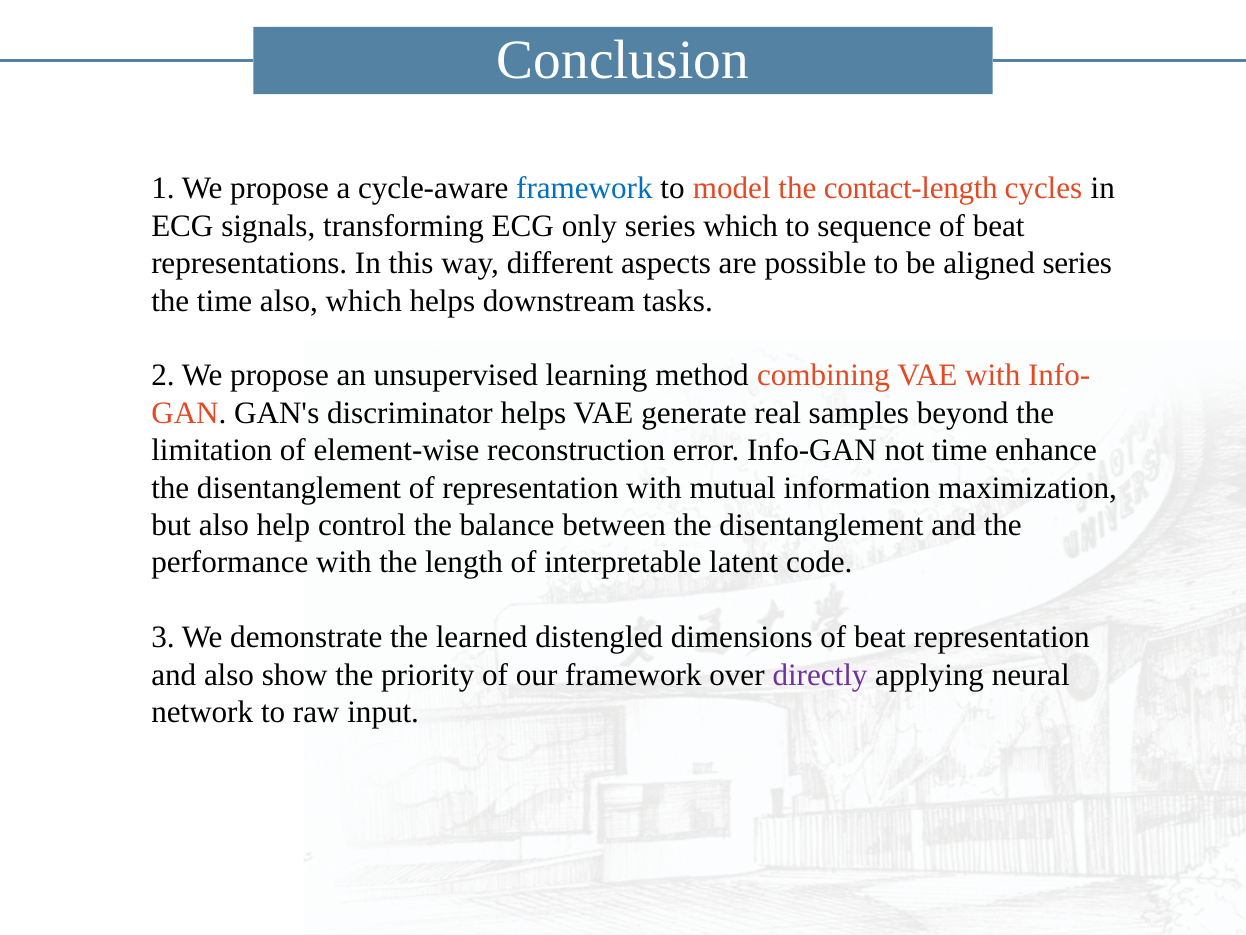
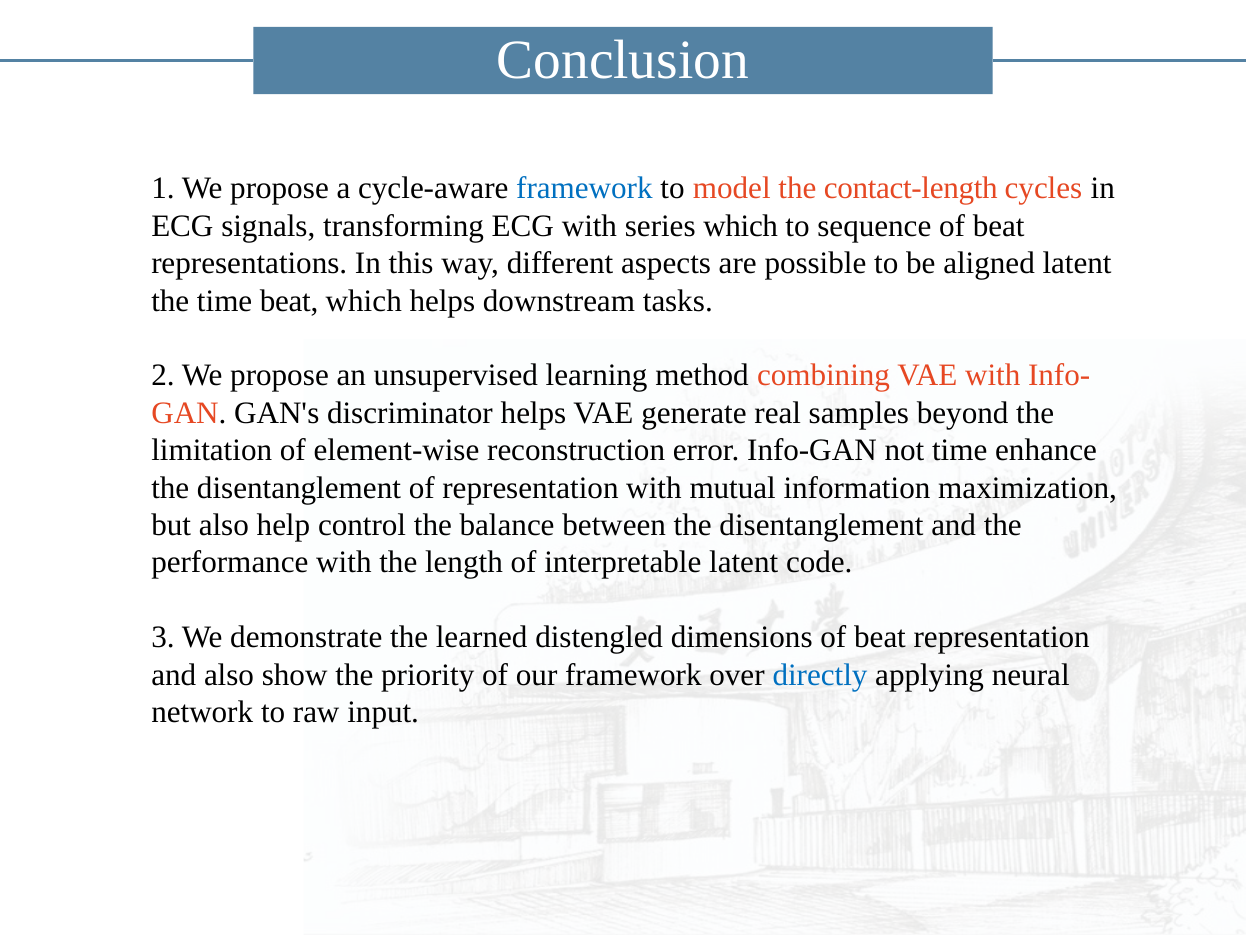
ECG only: only -> with
aligned series: series -> latent
time also: also -> beat
directly colour: purple -> blue
